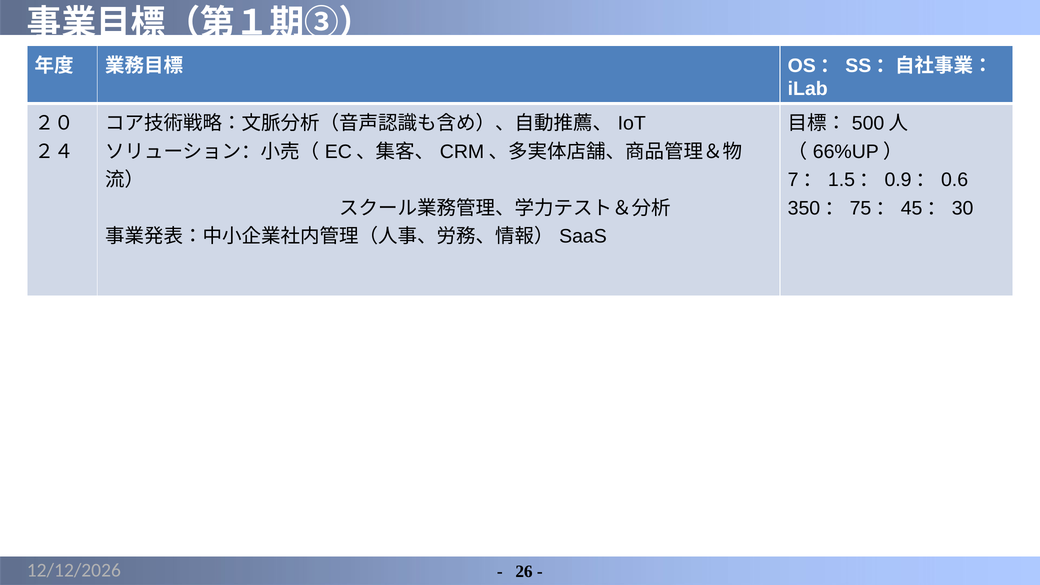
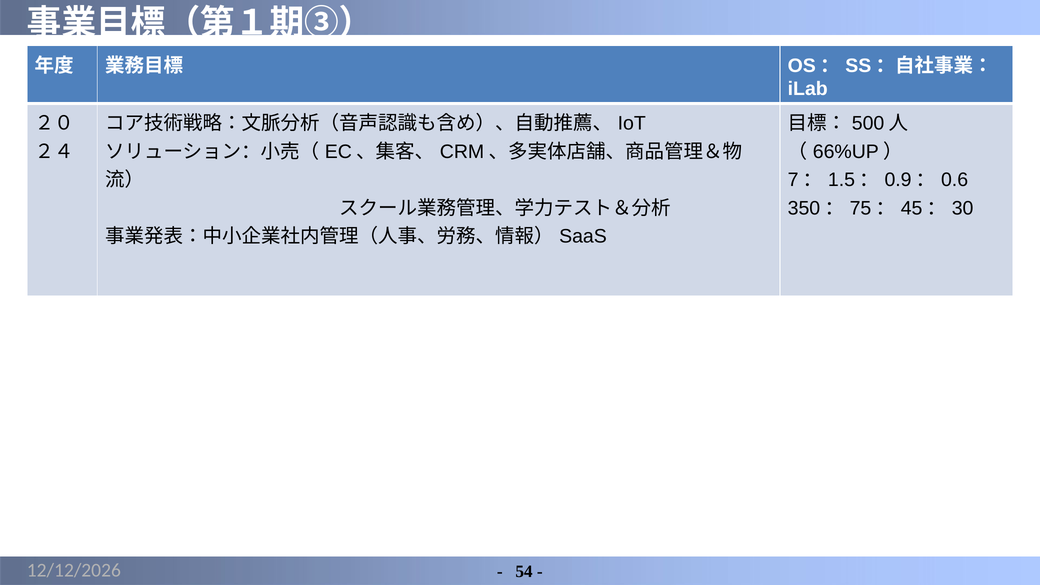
26: 26 -> 54
